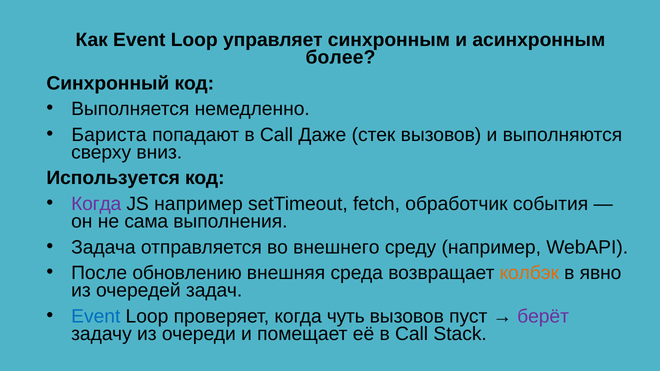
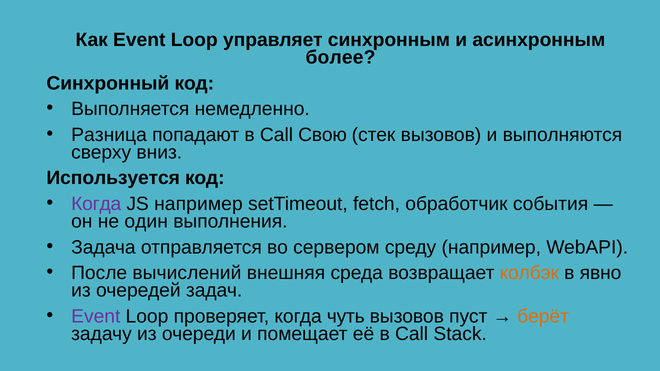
Бариста: Бариста -> Разница
Даже: Даже -> Свою
сама: сама -> один
внешнего: внешнего -> сервером
обновлению: обновлению -> вычислений
Event at (96, 316) colour: blue -> purple
берёт colour: purple -> orange
